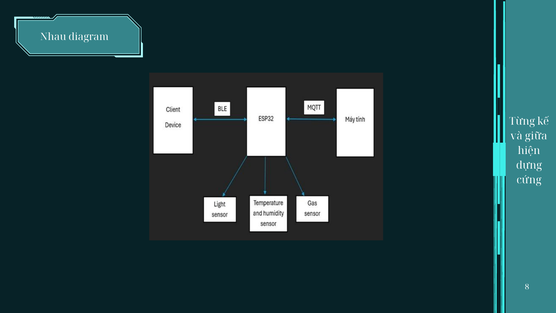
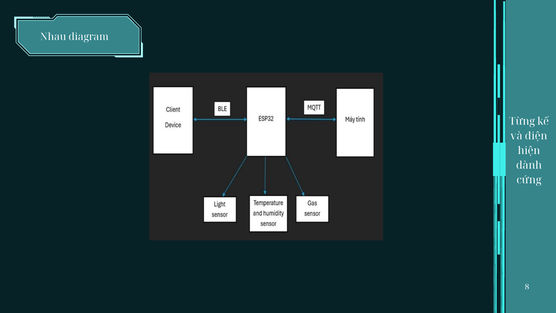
giữa: giữa -> điện
dựng: dựng -> dành
